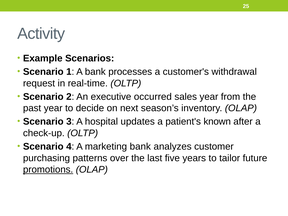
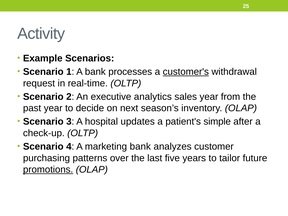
customer's underline: none -> present
occurred: occurred -> analytics
known: known -> simple
